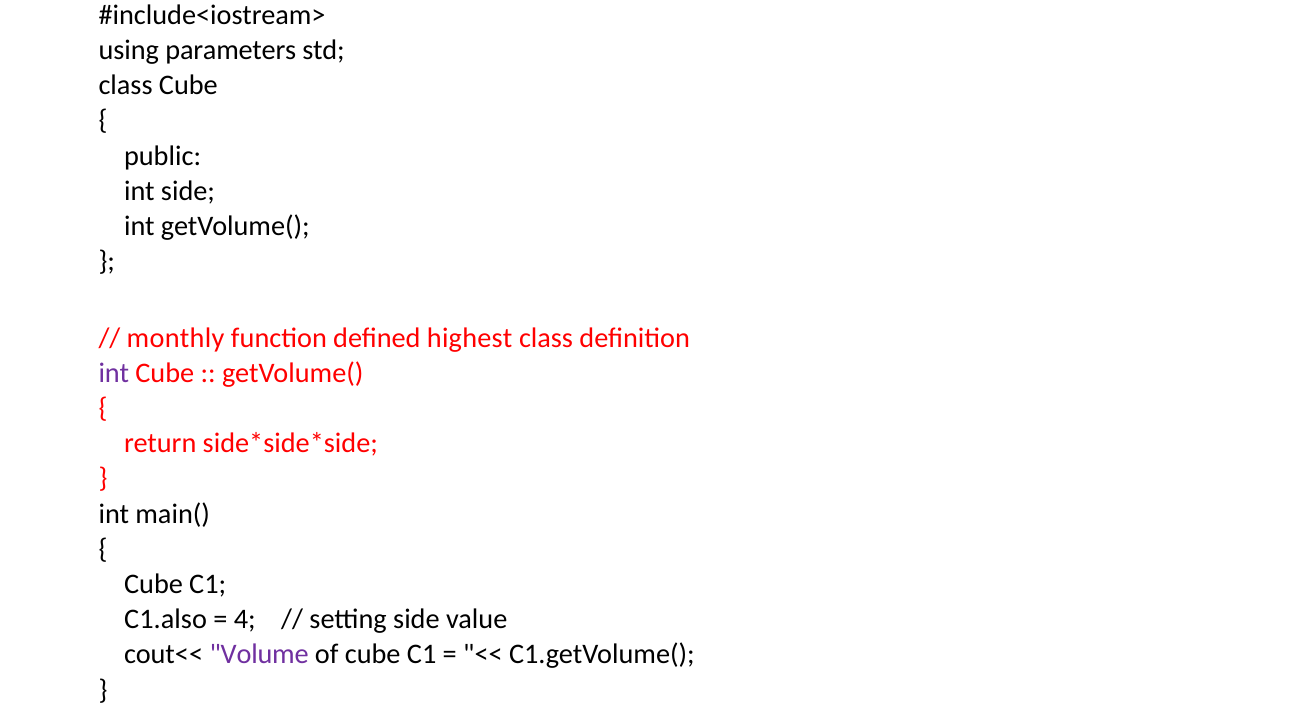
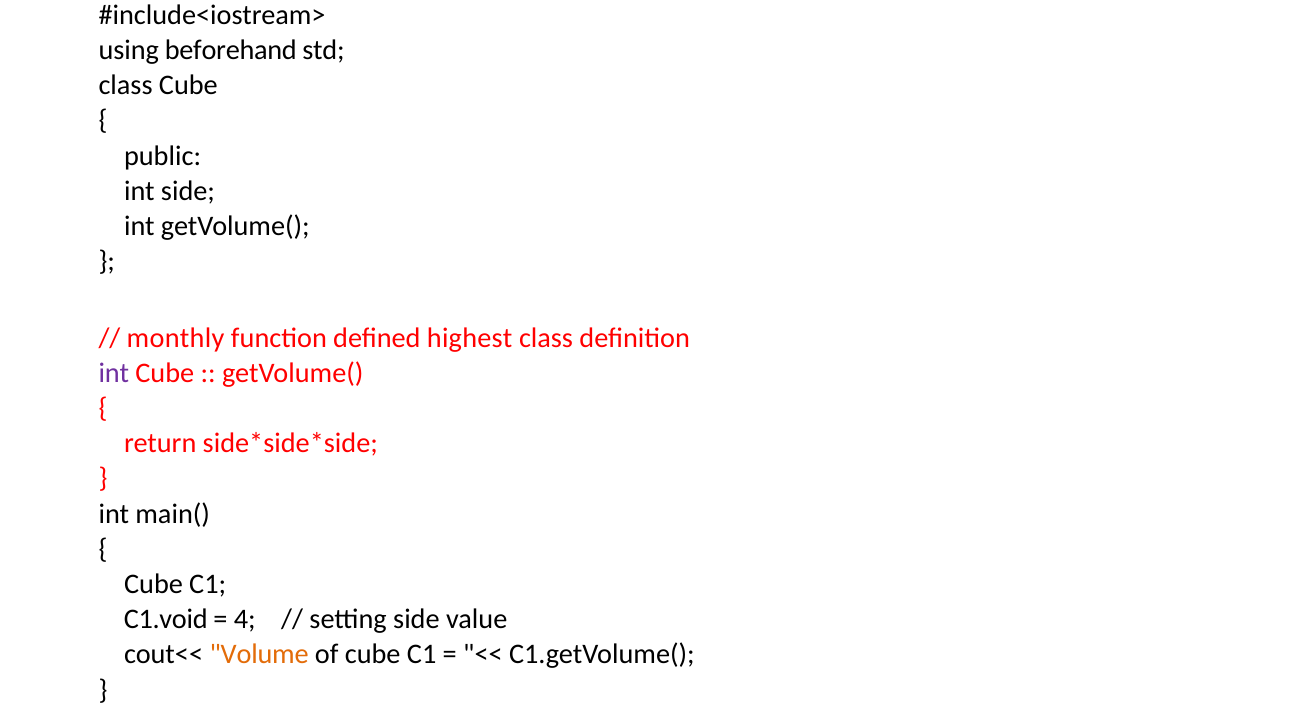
parameters: parameters -> beforehand
C1.also: C1.also -> C1.void
Volume colour: purple -> orange
